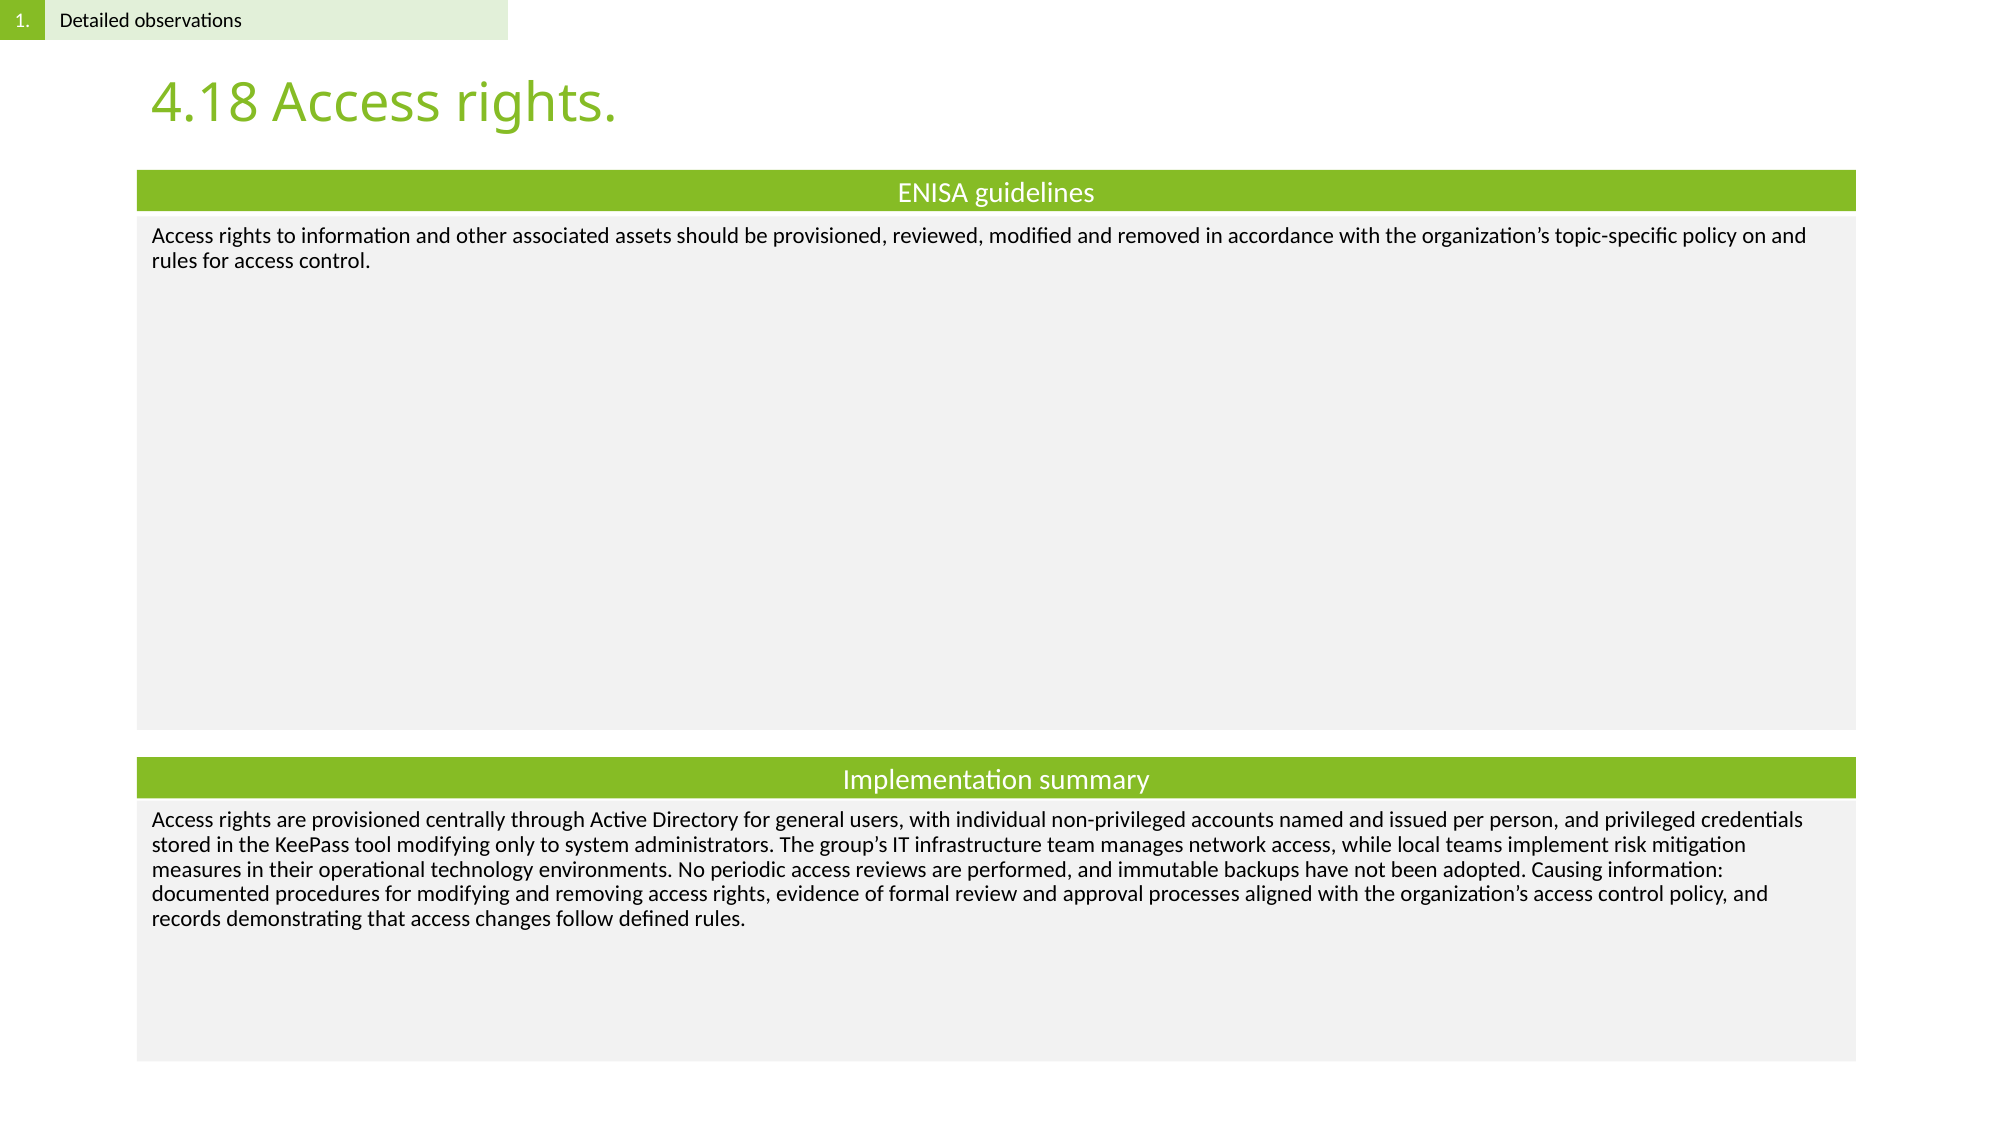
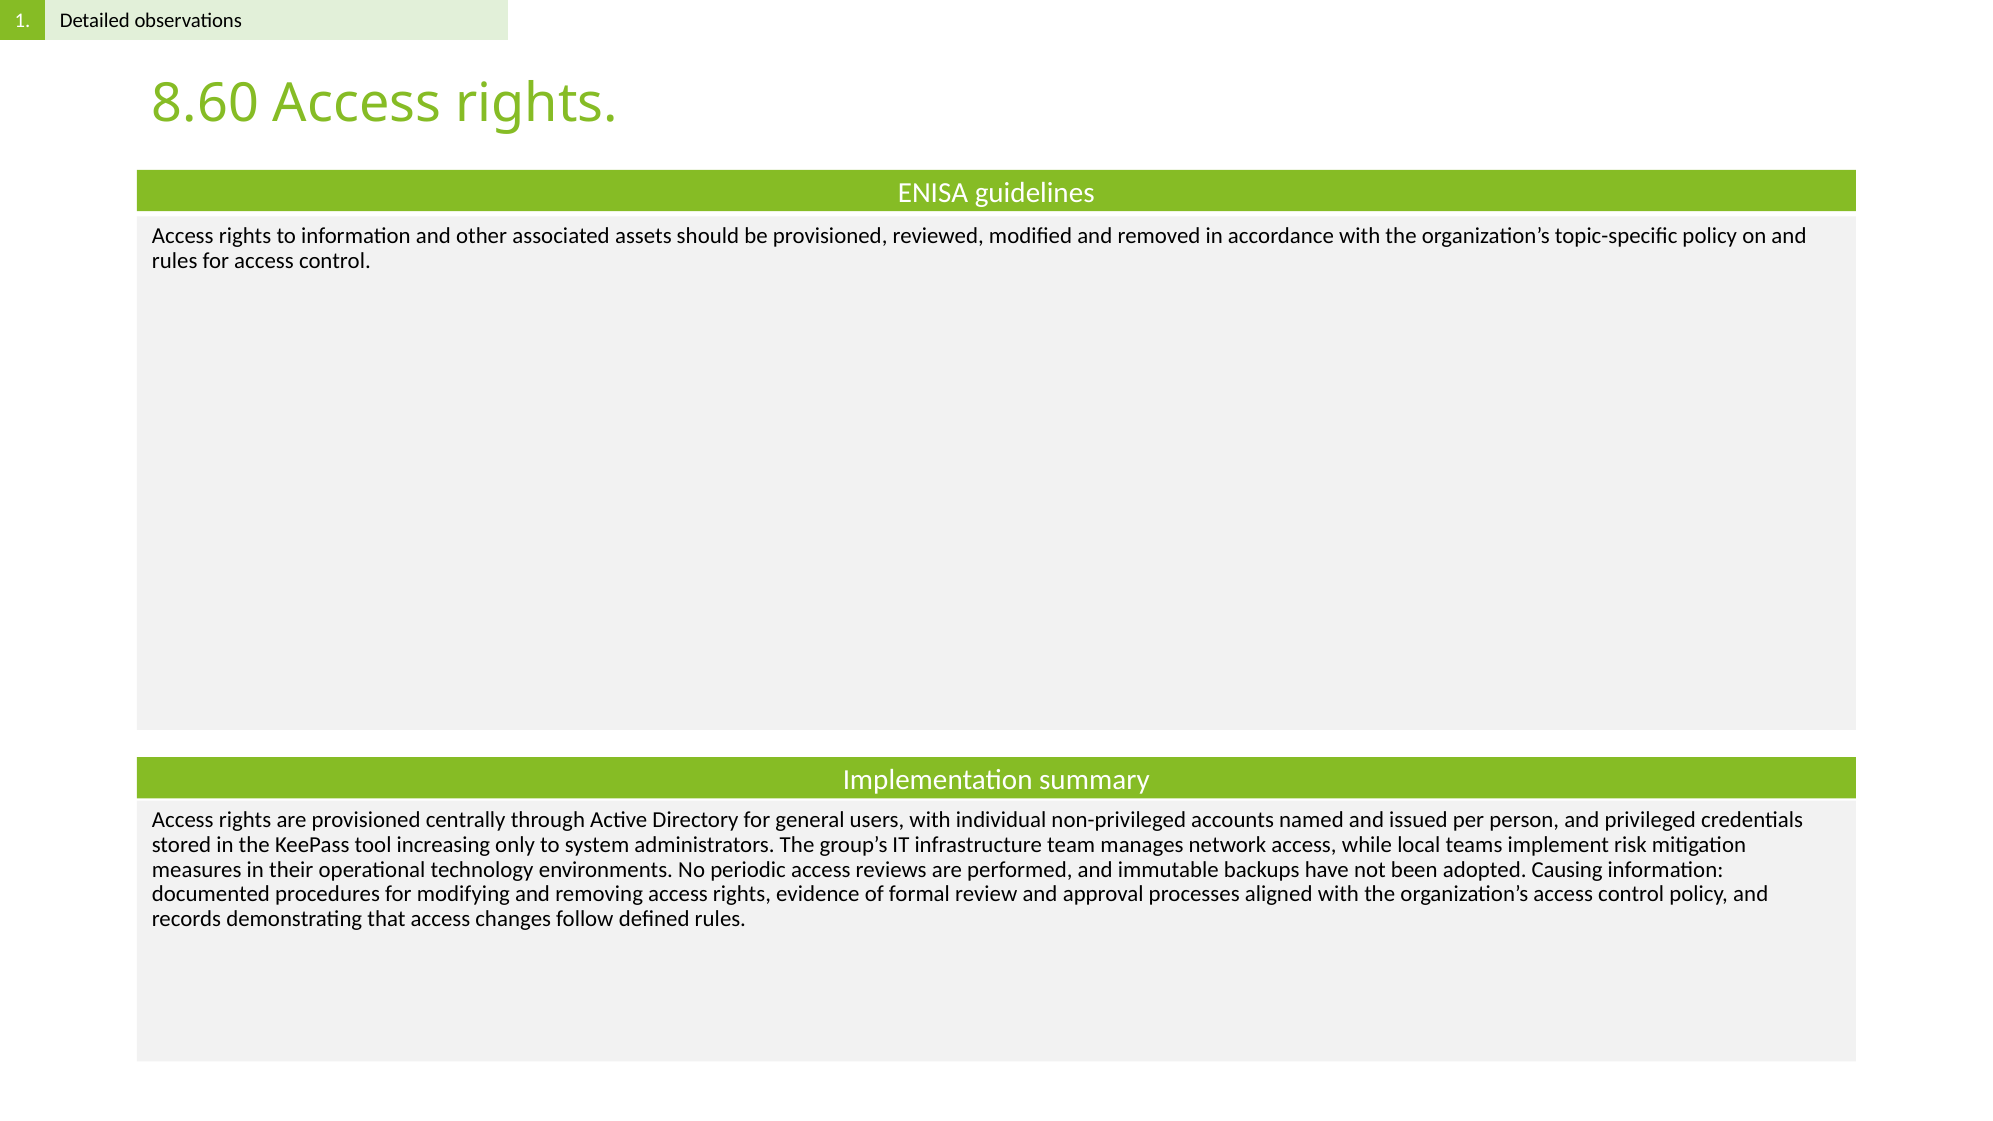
4.18: 4.18 -> 8.60
tool modifying: modifying -> increasing
